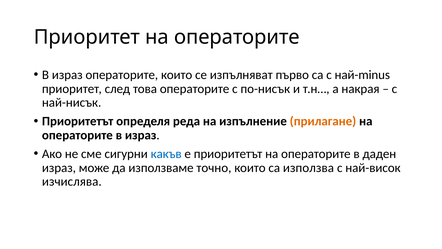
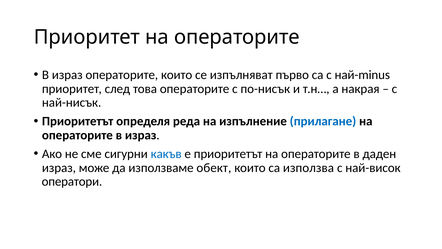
прилагане colour: orange -> blue
точно: точно -> обект
изчислява: изчислява -> оператори
